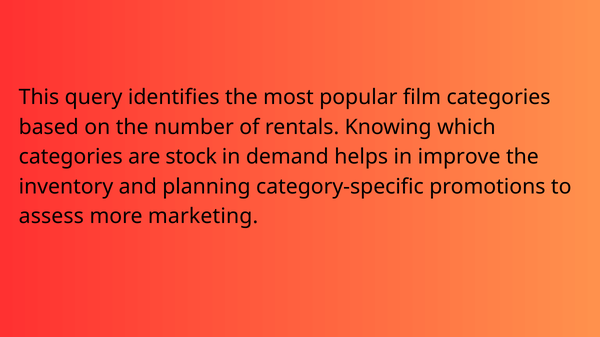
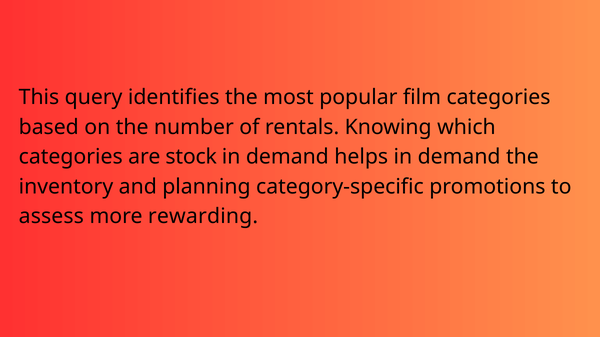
helps in improve: improve -> demand
marketing: marketing -> rewarding
